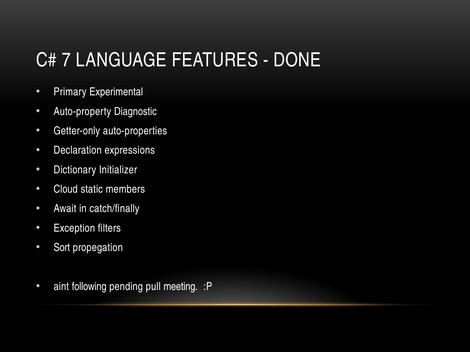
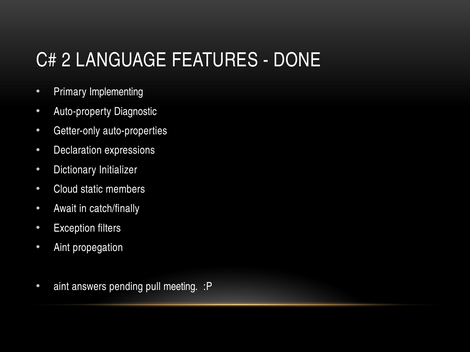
7: 7 -> 2
Experimental: Experimental -> Implementing
Sort at (62, 248): Sort -> Aint
following: following -> answers
